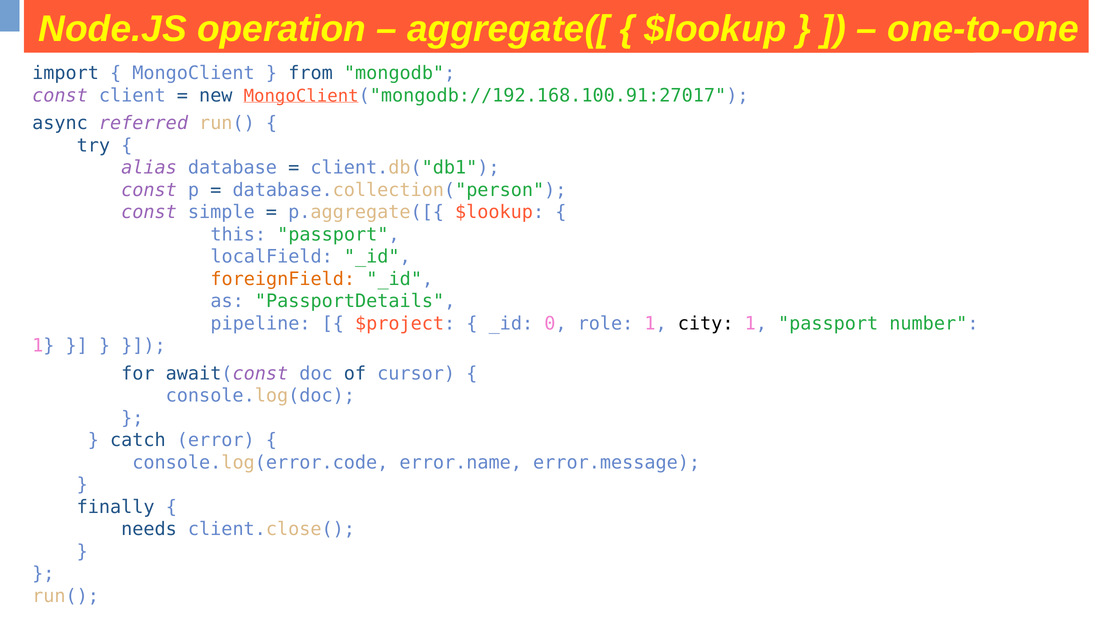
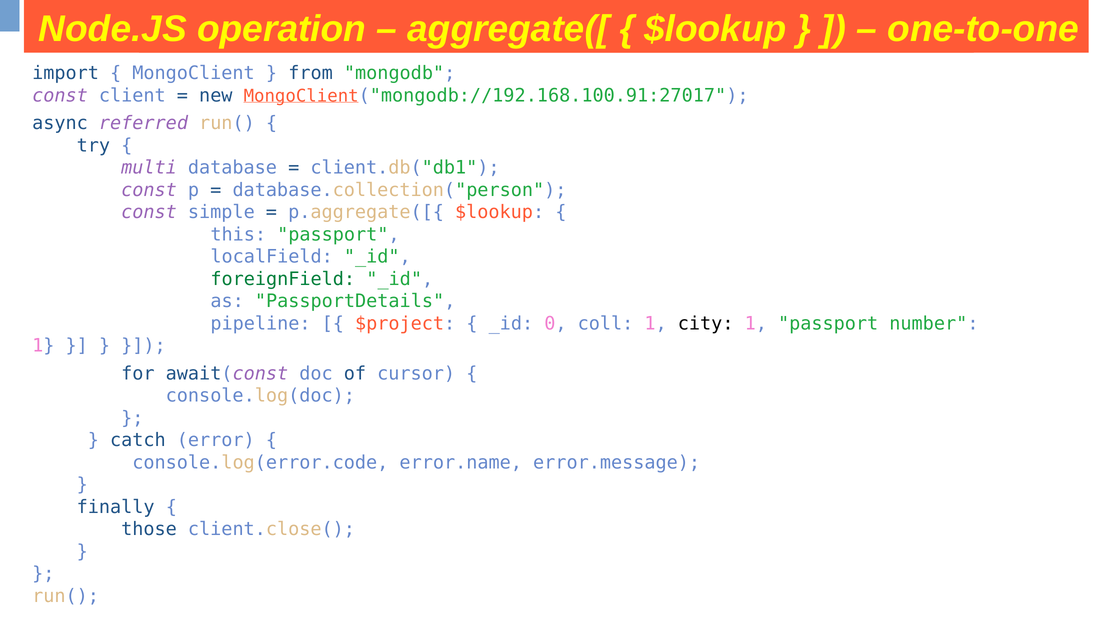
alias: alias -> multi
foreignField colour: orange -> green
role: role -> coll
needs: needs -> those
